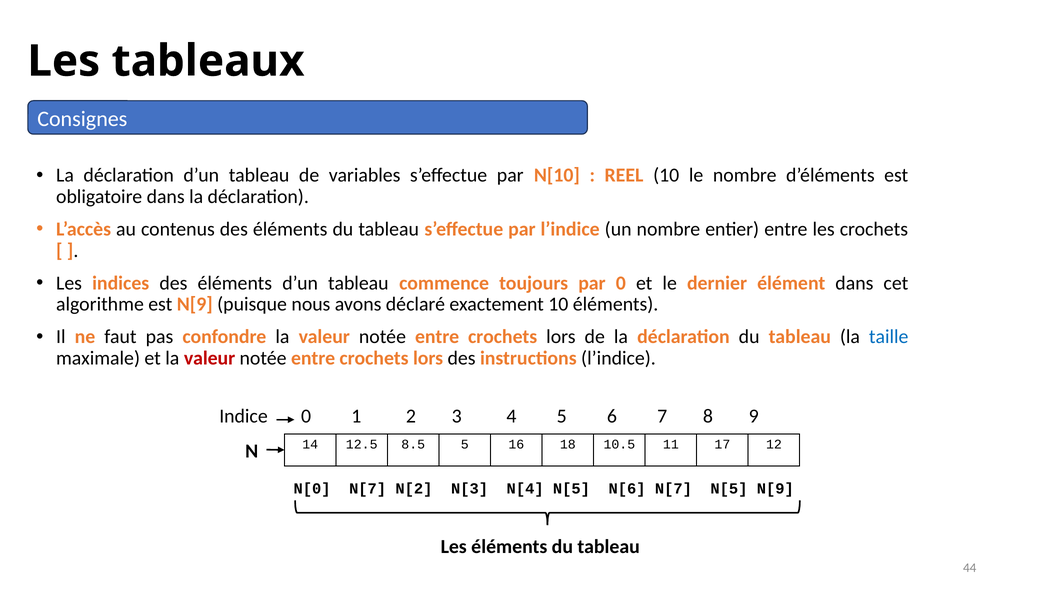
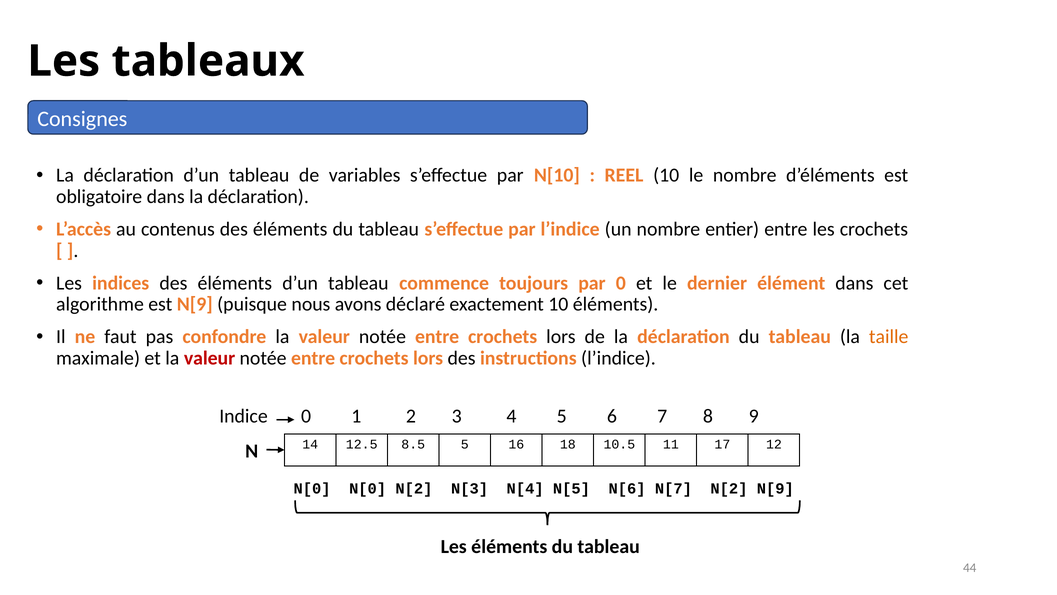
taille colour: blue -> orange
N[0 N[7: N[7 -> N[0
N[7 N[5: N[5 -> N[2
